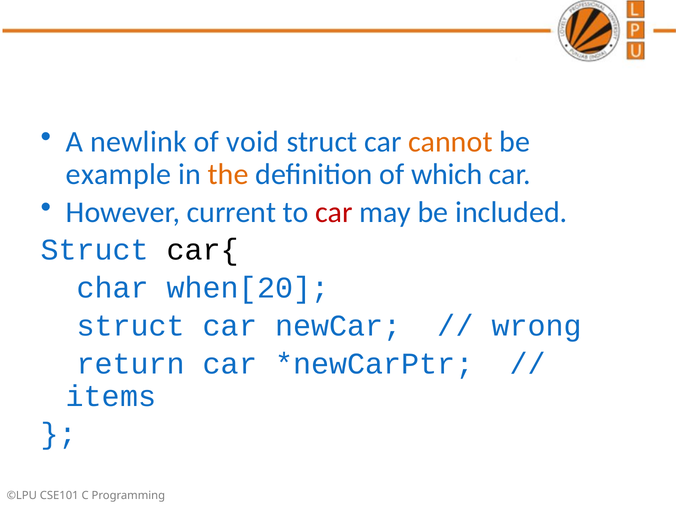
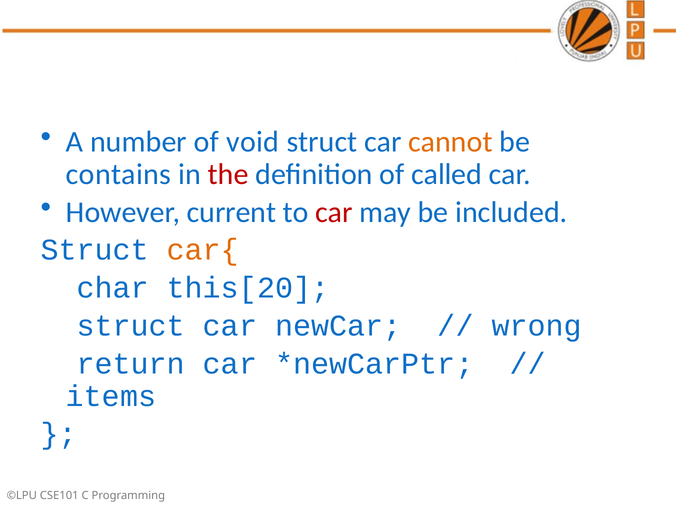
newlink: newlink -> number
example: example -> contains
the colour: orange -> red
which: which -> called
car{ colour: black -> orange
when[20: when[20 -> this[20
